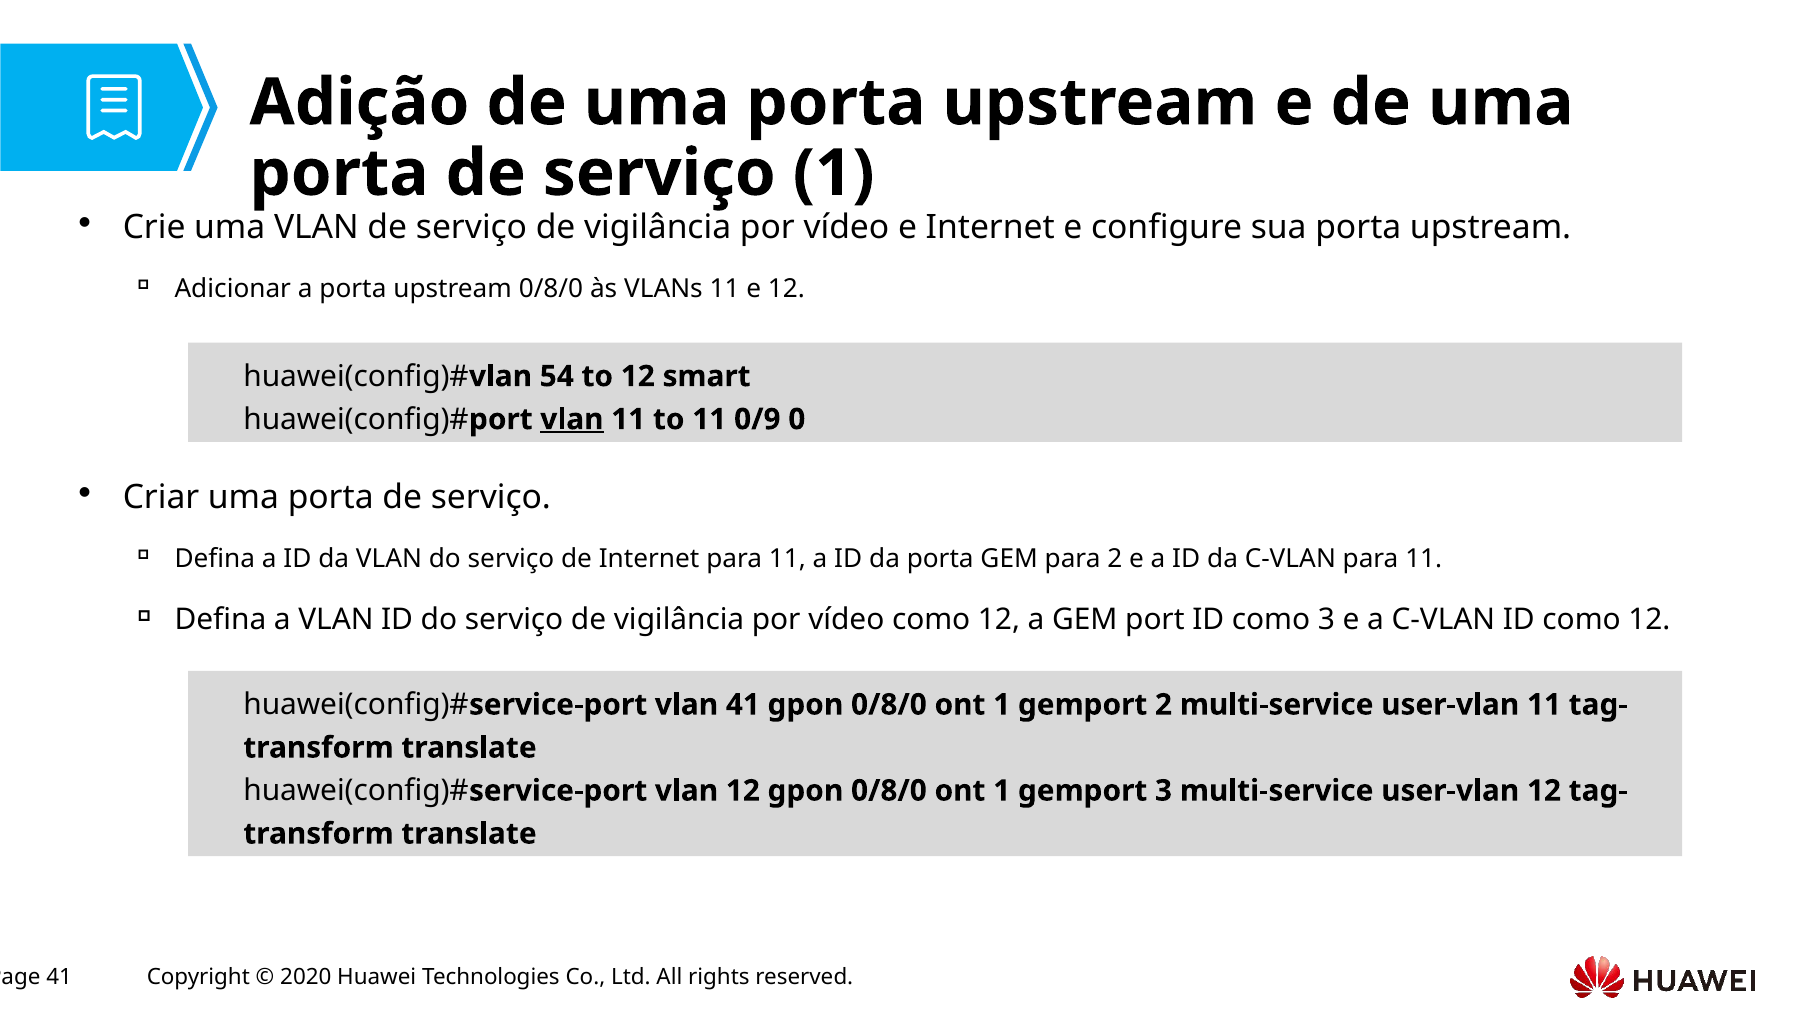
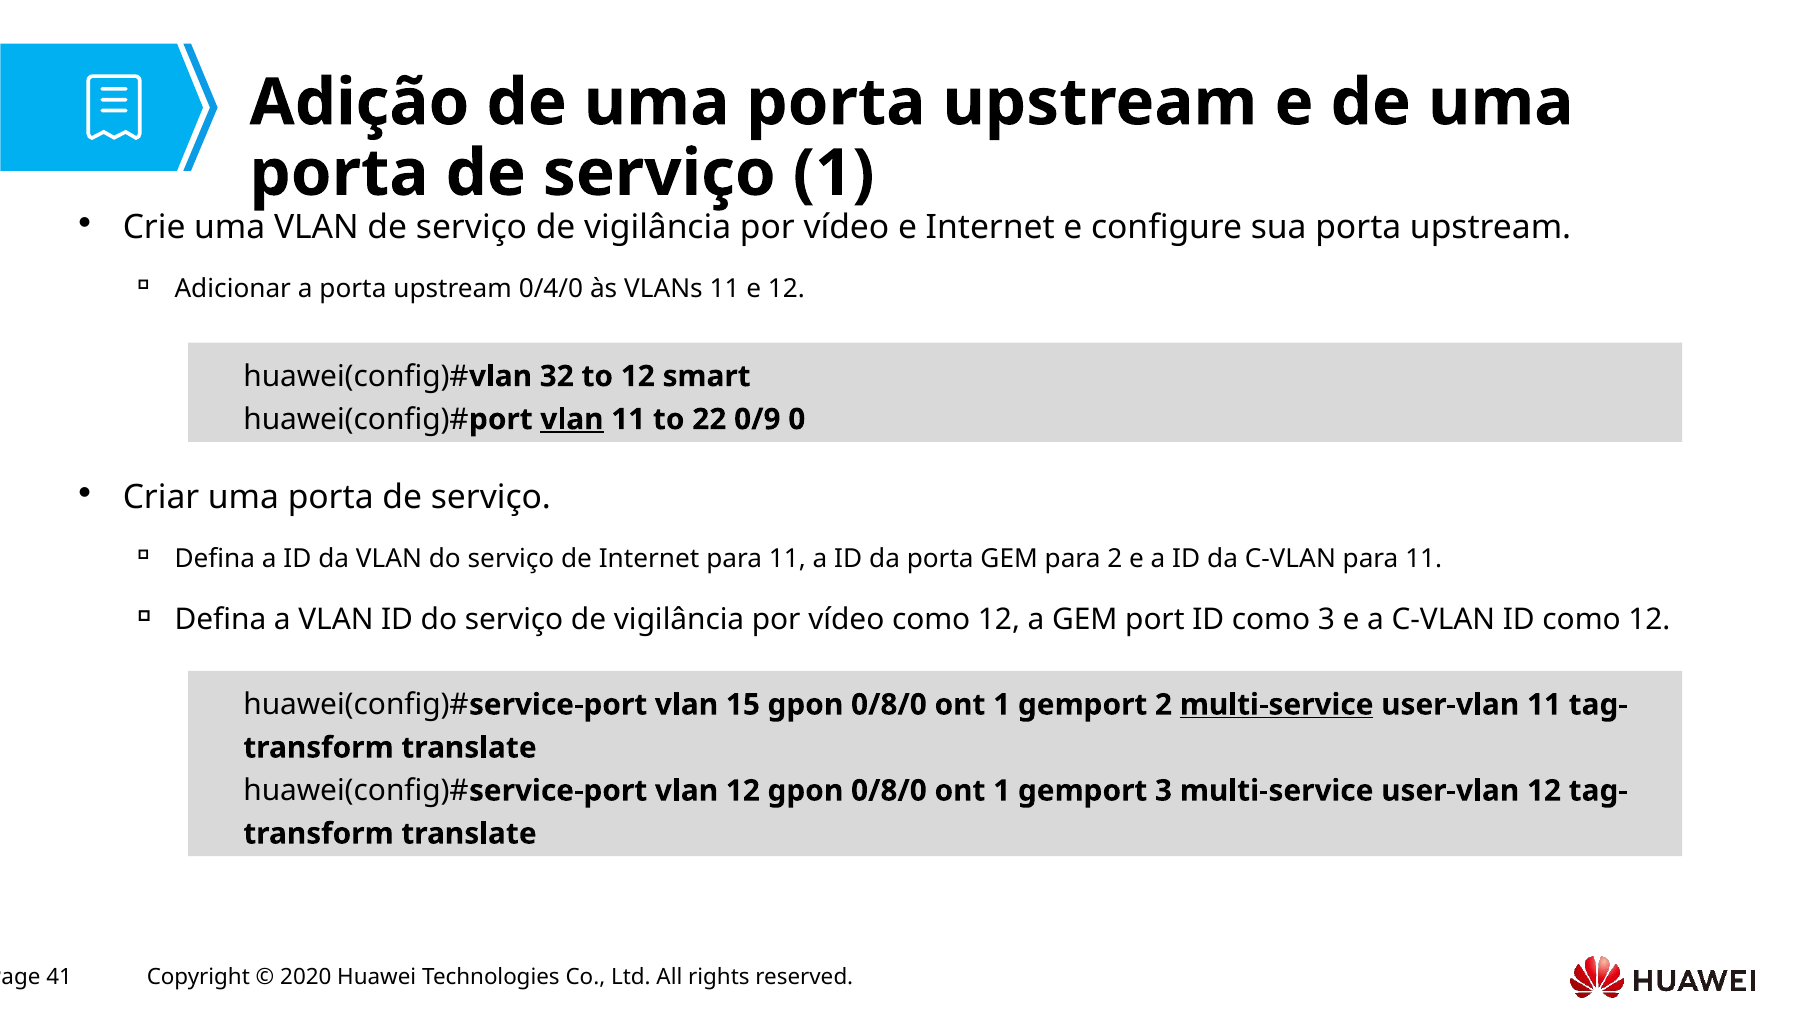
upstream 0/8/0: 0/8/0 -> 0/4/0
54: 54 -> 32
to 11: 11 -> 22
vlan 41: 41 -> 15
multi-service at (1277, 705) underline: none -> present
